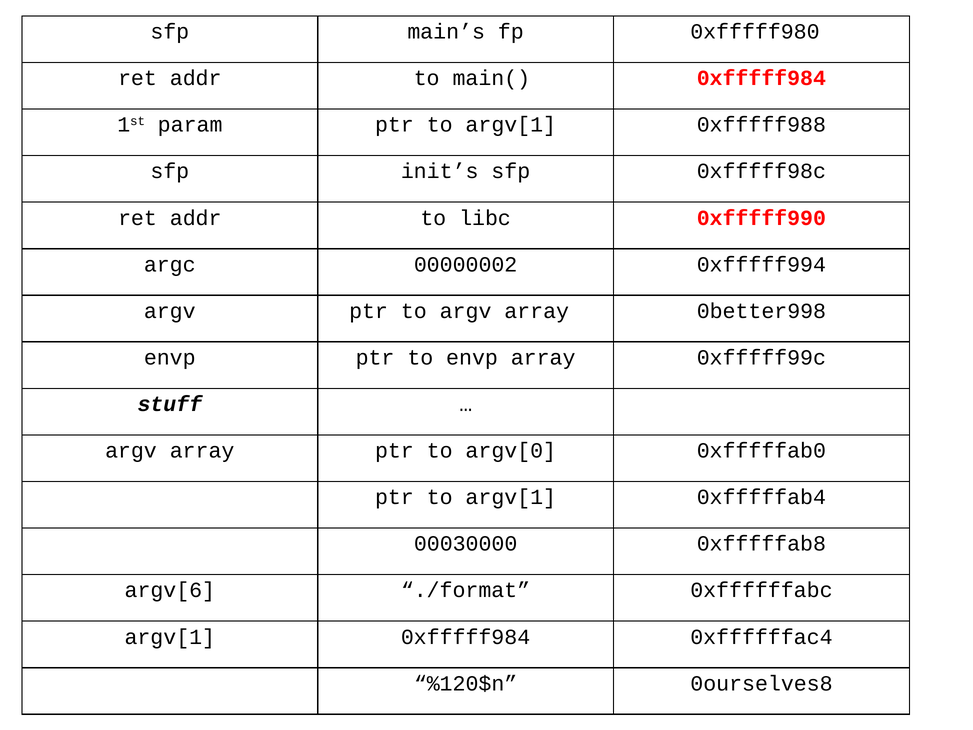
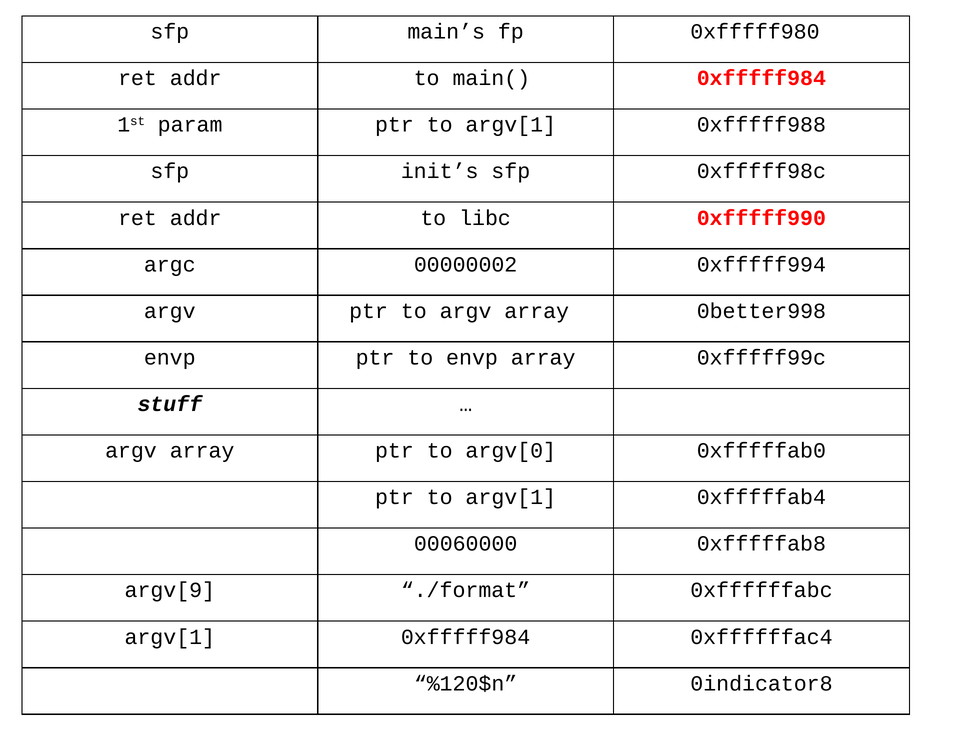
00030000: 00030000 -> 00060000
argv[6: argv[6 -> argv[9
0ourselves8: 0ourselves8 -> 0indicator8
